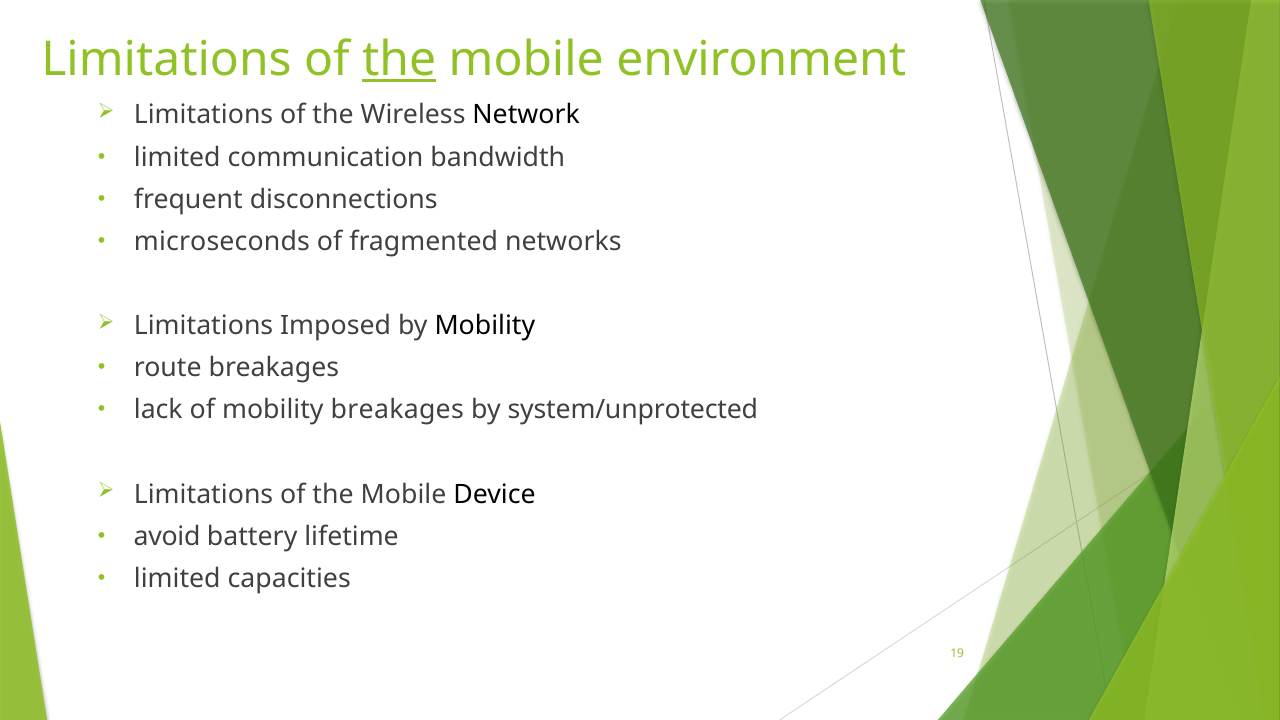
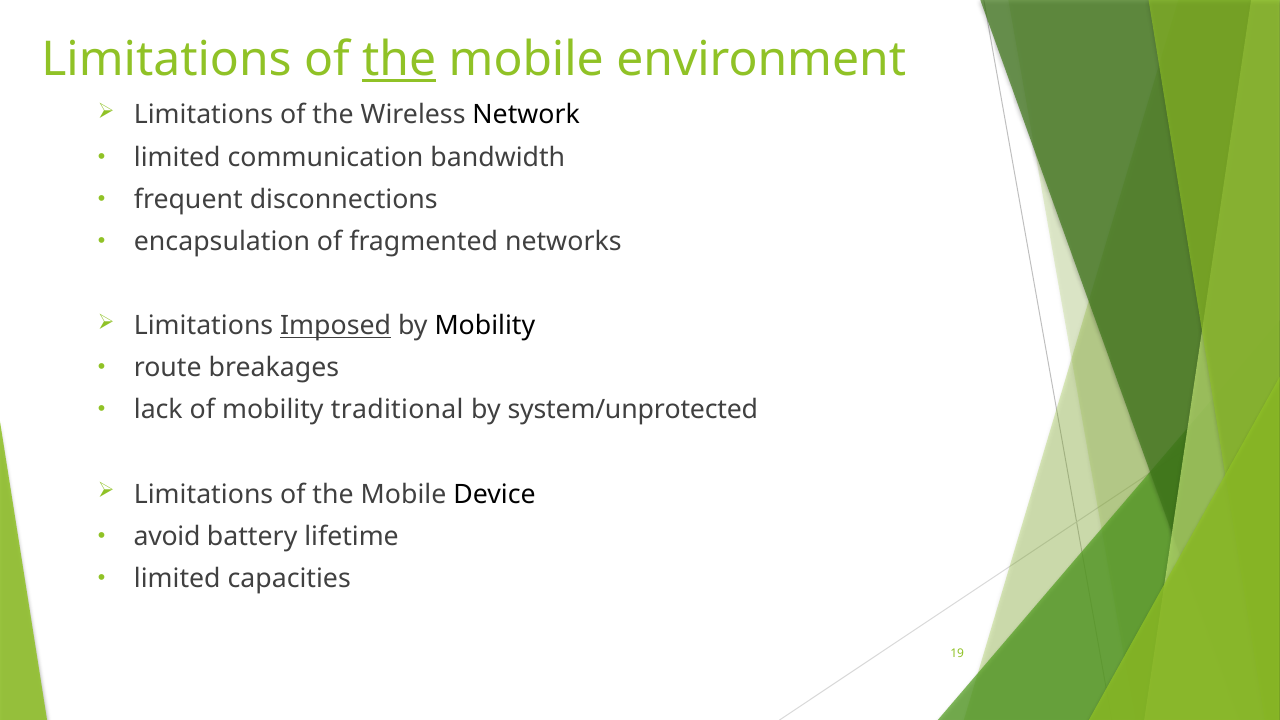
microseconds: microseconds -> encapsulation
Imposed underline: none -> present
mobility breakages: breakages -> traditional
